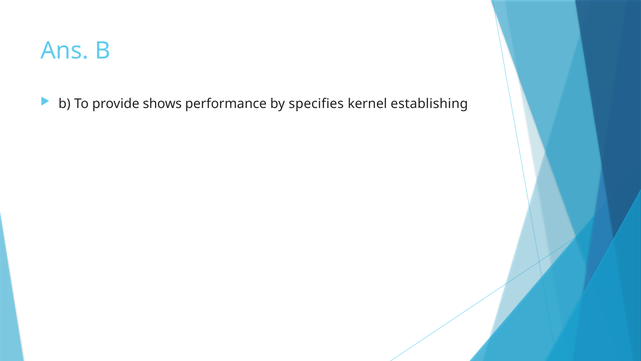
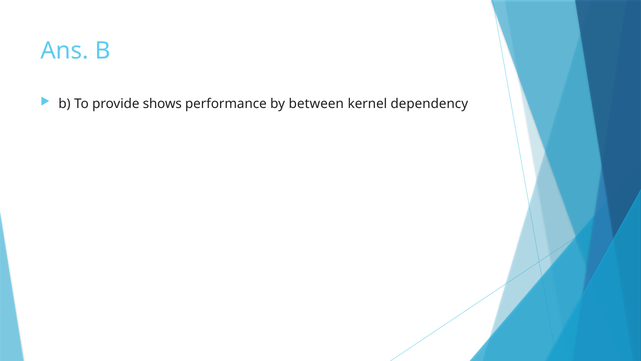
specifies: specifies -> between
establishing: establishing -> dependency
